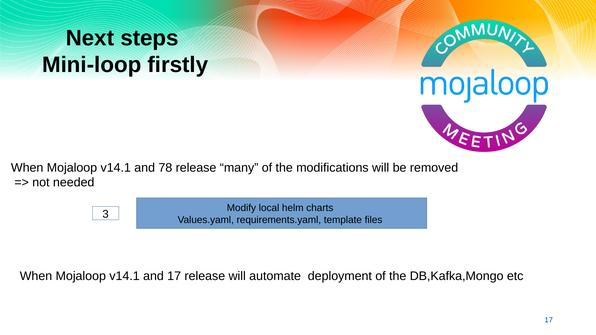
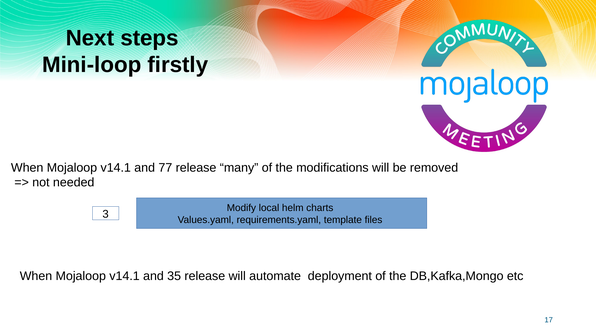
78: 78 -> 77
and 17: 17 -> 35
